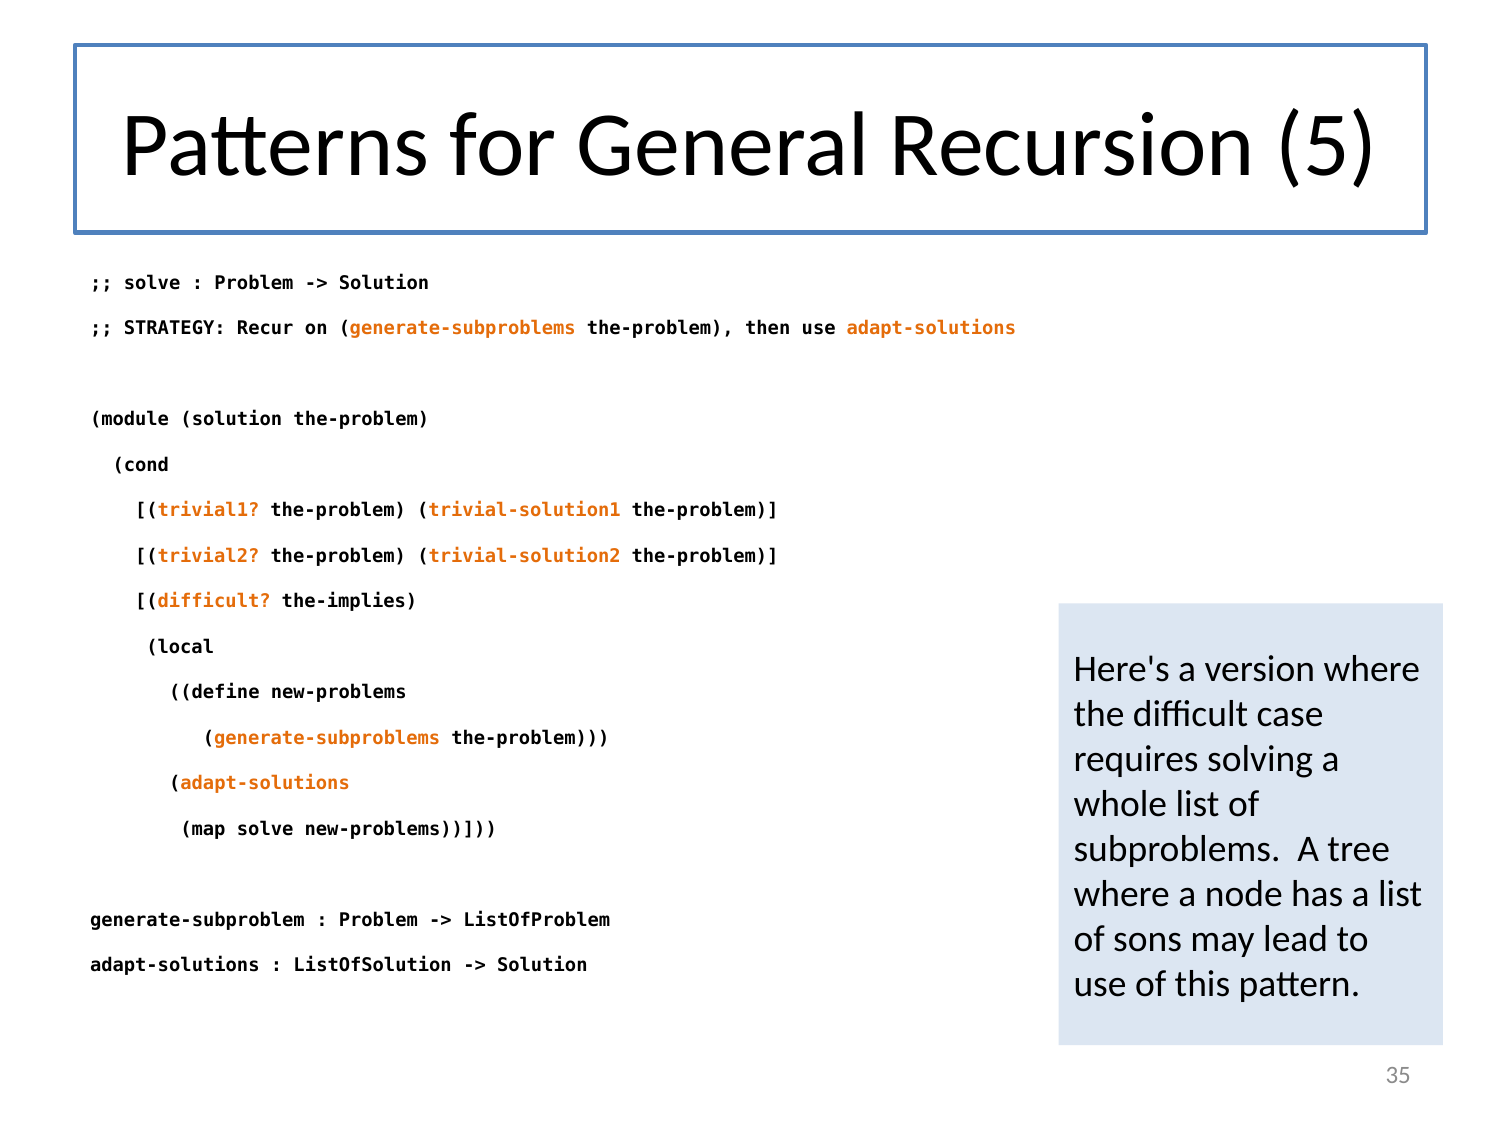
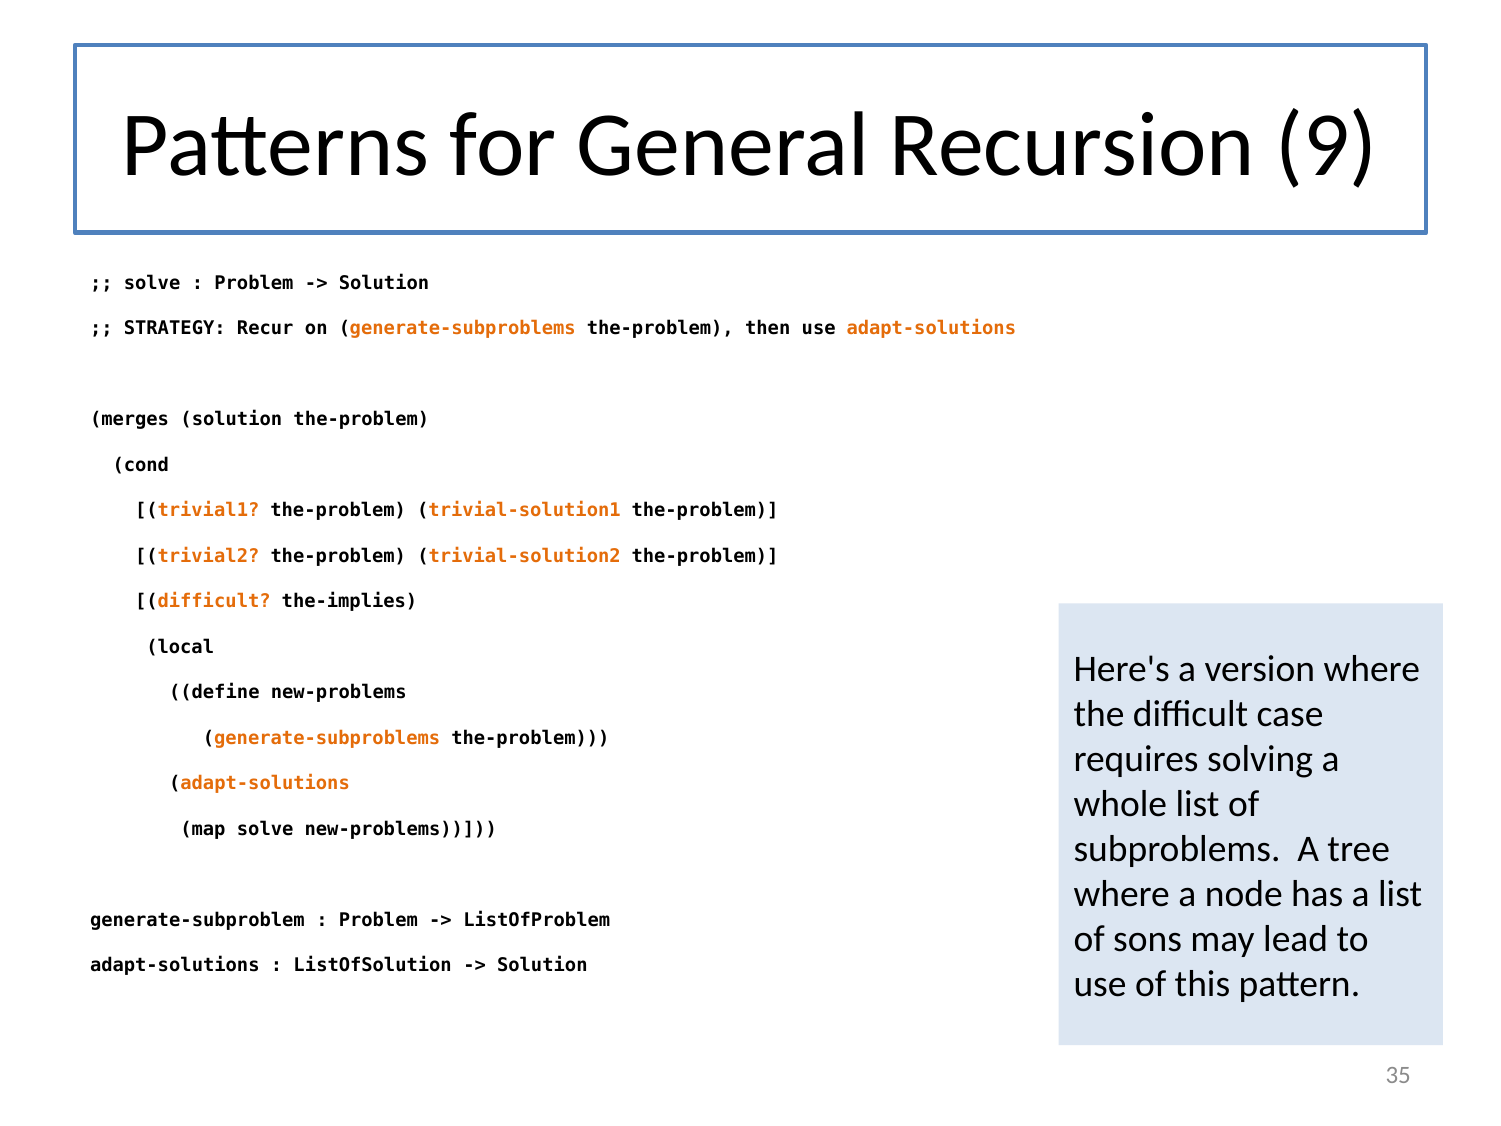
5: 5 -> 9
module: module -> merges
